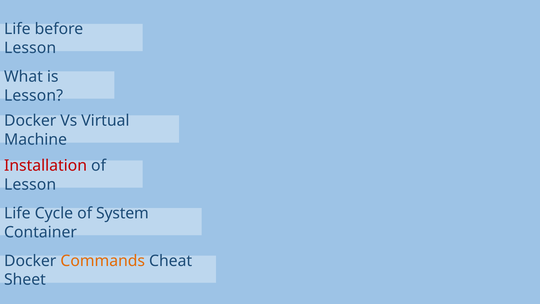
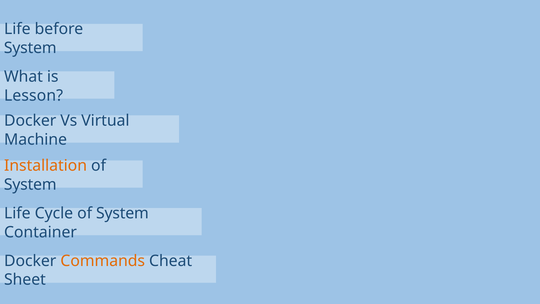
Lesson at (30, 48): Lesson -> System
Installation colour: red -> orange
Lesson at (30, 184): Lesson -> System
